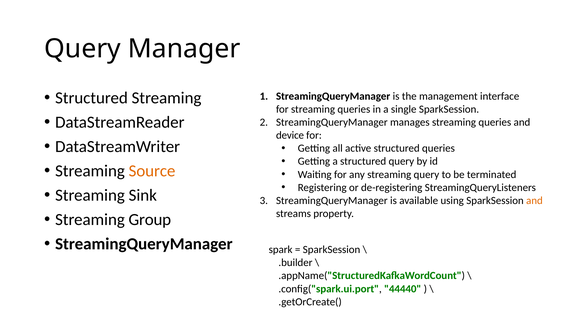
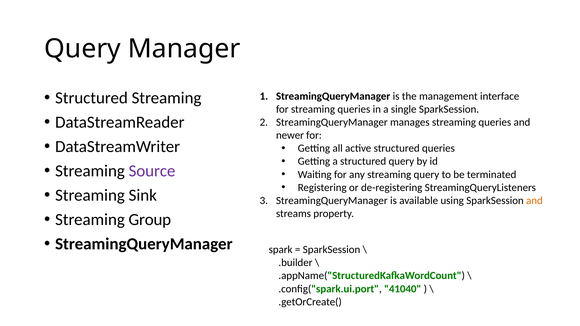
device: device -> newer
Source colour: orange -> purple
44440: 44440 -> 41040
